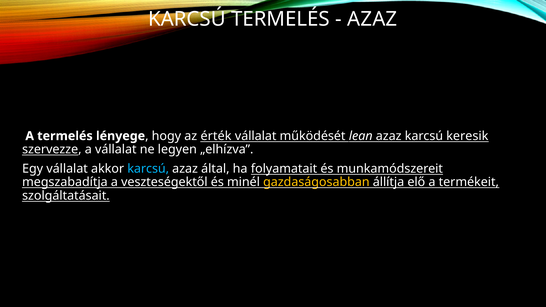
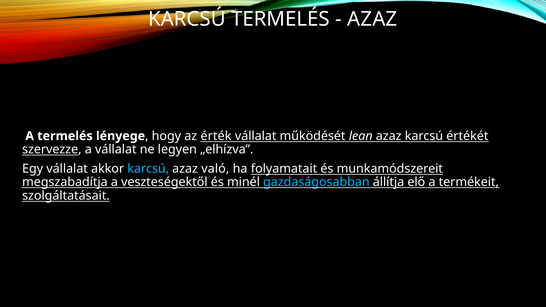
keresik: keresik -> értékét
által: által -> való
gazdaságosabban colour: yellow -> light blue
